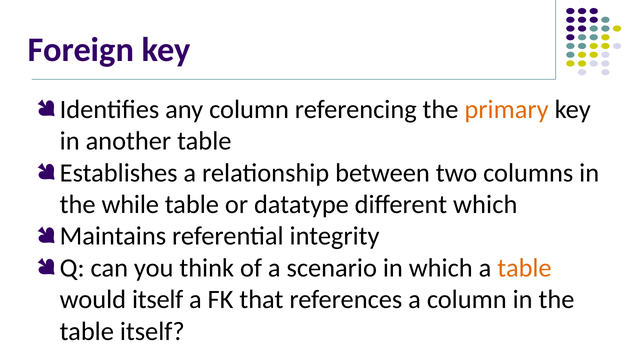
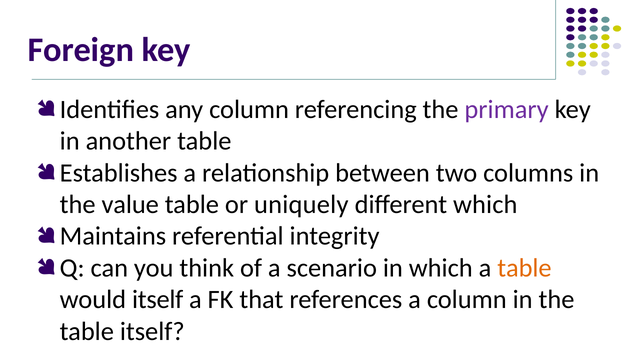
primary colour: orange -> purple
while: while -> value
datatype: datatype -> uniquely
